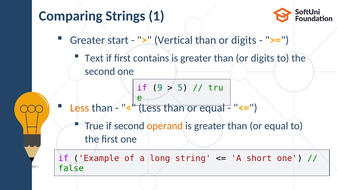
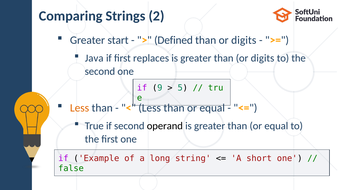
1: 1 -> 2
Vertical: Vertical -> Defined
Text: Text -> Java
contains: contains -> replaces
operand colour: orange -> black
